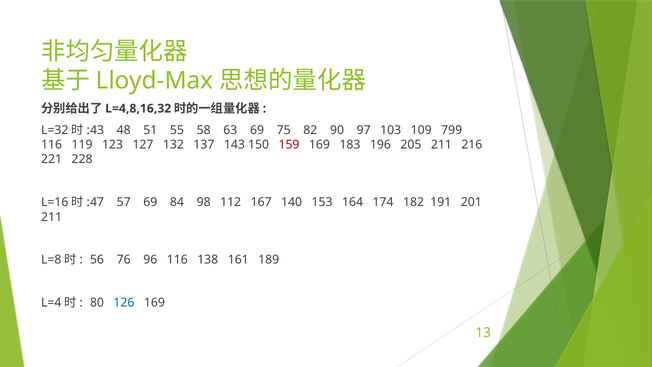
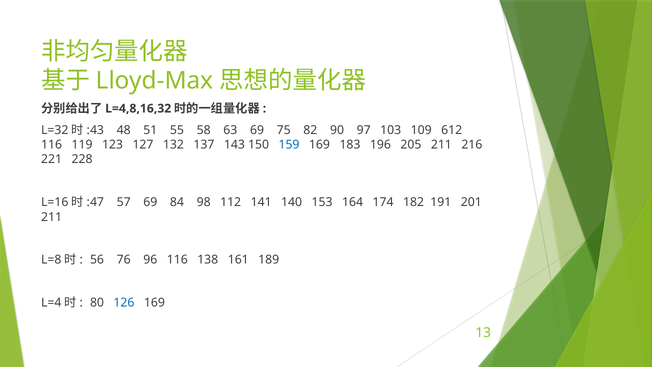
799: 799 -> 612
159 colour: red -> blue
167: 167 -> 141
